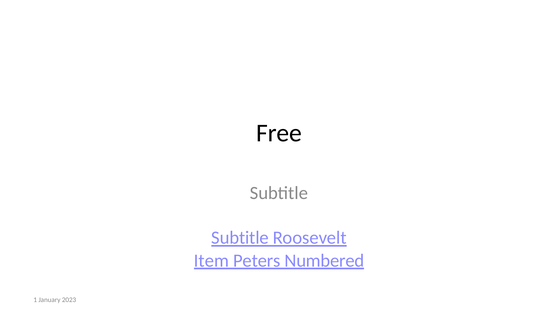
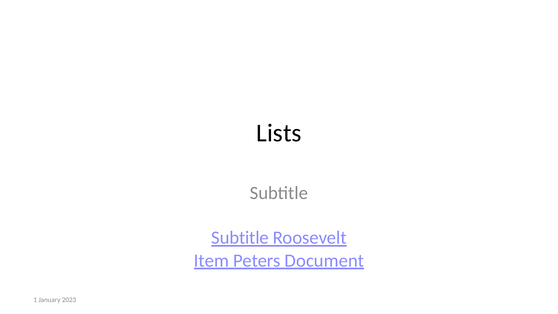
Free: Free -> Lists
Numbered: Numbered -> Document
